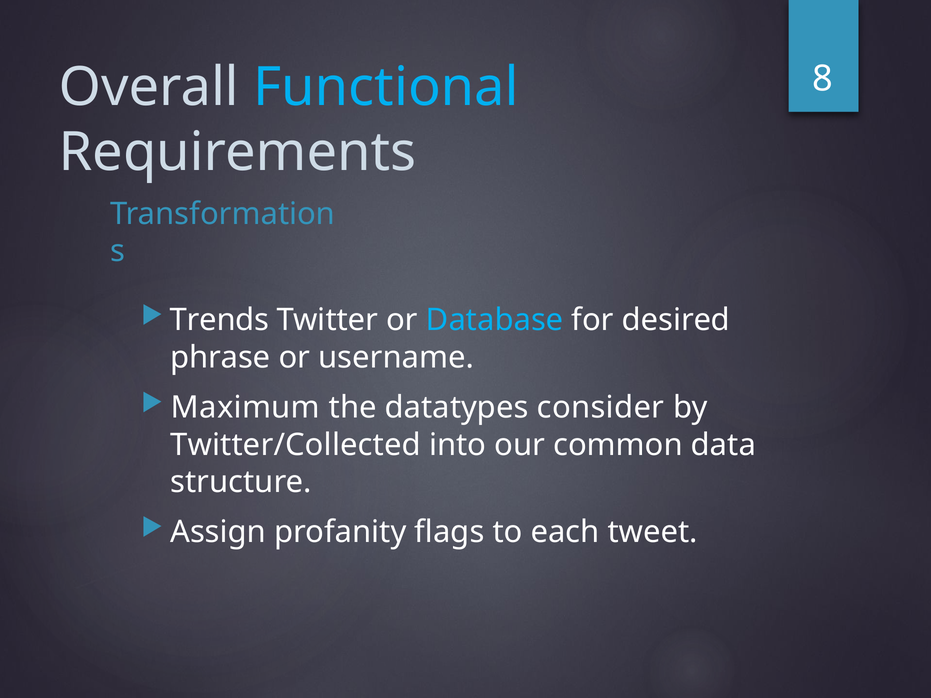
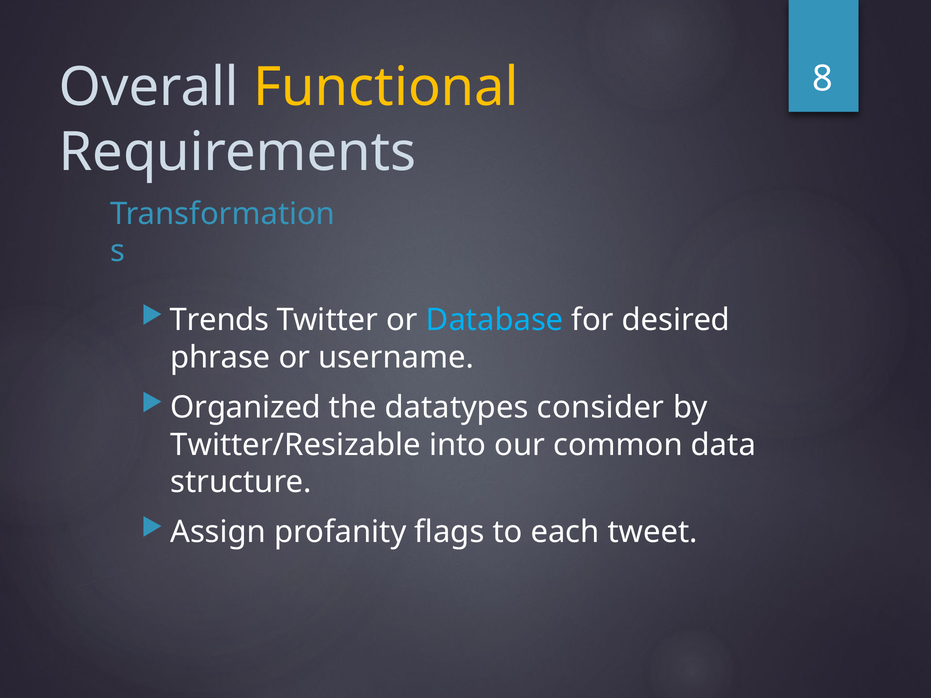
Functional colour: light blue -> yellow
Maximum: Maximum -> Organized
Twitter/Collected: Twitter/Collected -> Twitter/Resizable
